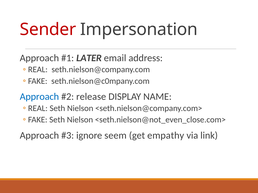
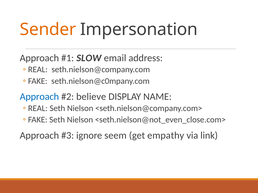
Sender colour: red -> orange
LATER: LATER -> SLOW
release: release -> believe
